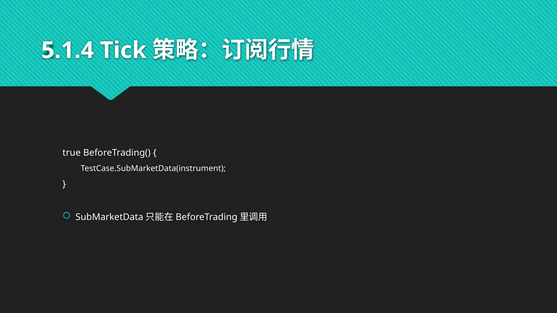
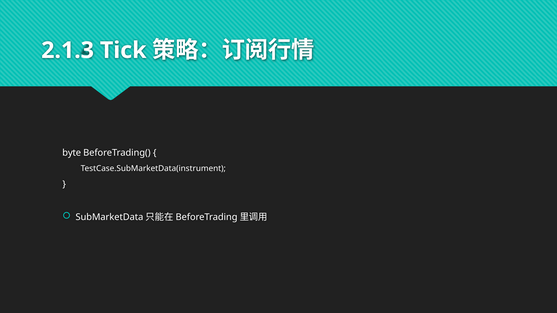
5.1.4: 5.1.4 -> 2.1.3
true: true -> byte
